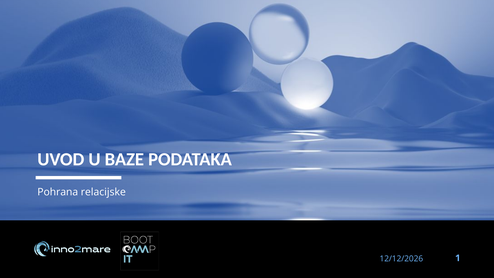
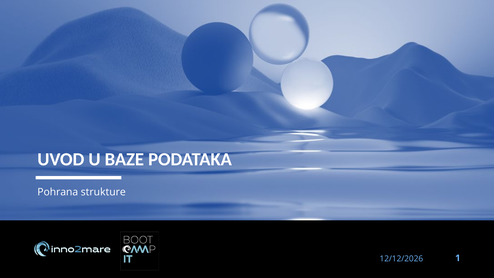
relacijske: relacijske -> strukture
